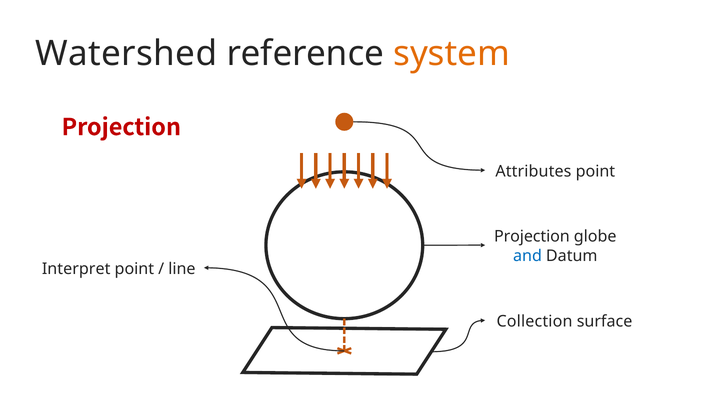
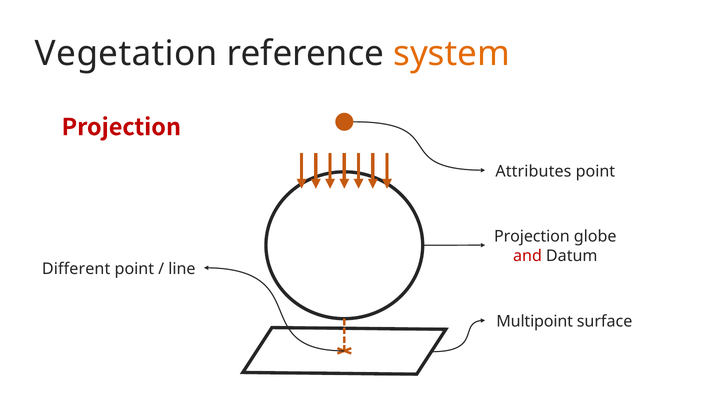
Watershed: Watershed -> Vegetation
and colour: blue -> red
Interpret: Interpret -> Different
Collection: Collection -> Multipoint
